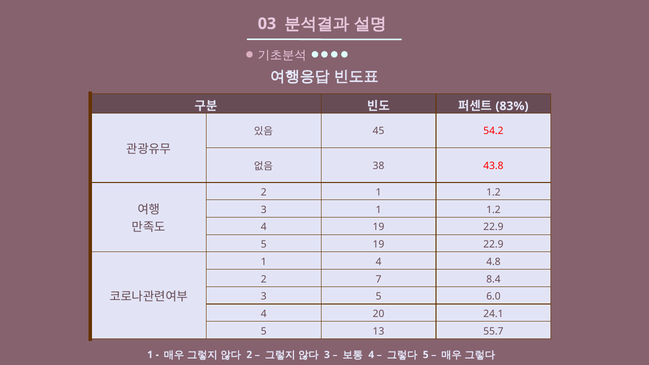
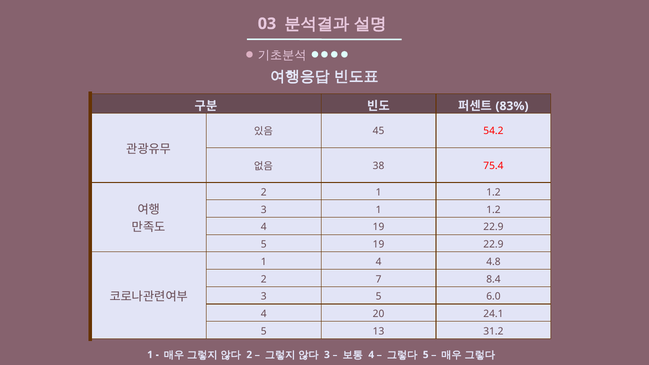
43.8: 43.8 -> 75.4
55.7: 55.7 -> 31.2
